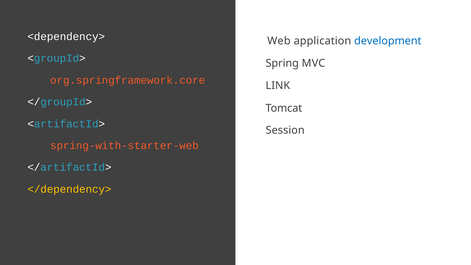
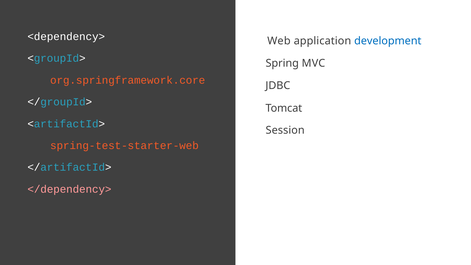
LINK: LINK -> JDBC
spring-with-starter-web: spring-with-starter-web -> spring-test-starter-web
</dependency> colour: yellow -> pink
